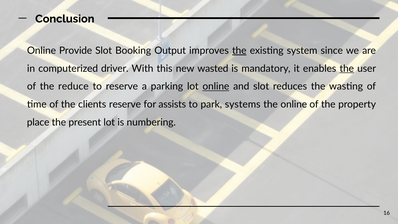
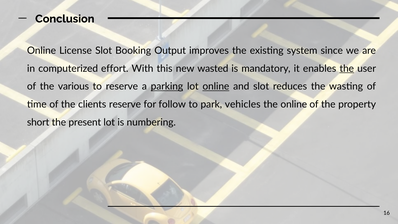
Provide: Provide -> License
the at (239, 51) underline: present -> none
driver: driver -> effort
reduce: reduce -> various
parking underline: none -> present
assists: assists -> follow
systems: systems -> vehicles
place: place -> short
